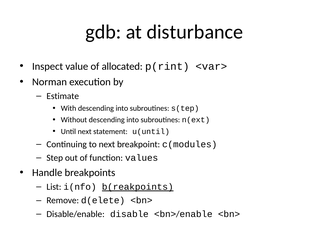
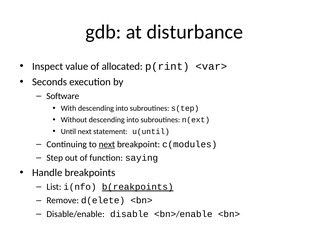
Norman: Norman -> Seconds
Estimate: Estimate -> Software
next at (107, 144) underline: none -> present
values: values -> saying
